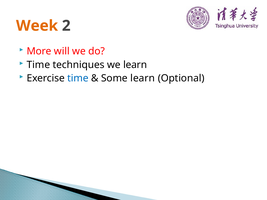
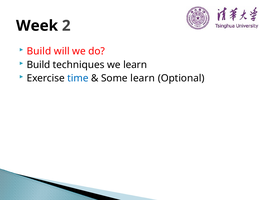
Week colour: orange -> black
More at (39, 51): More -> Build
Time at (38, 65): Time -> Build
